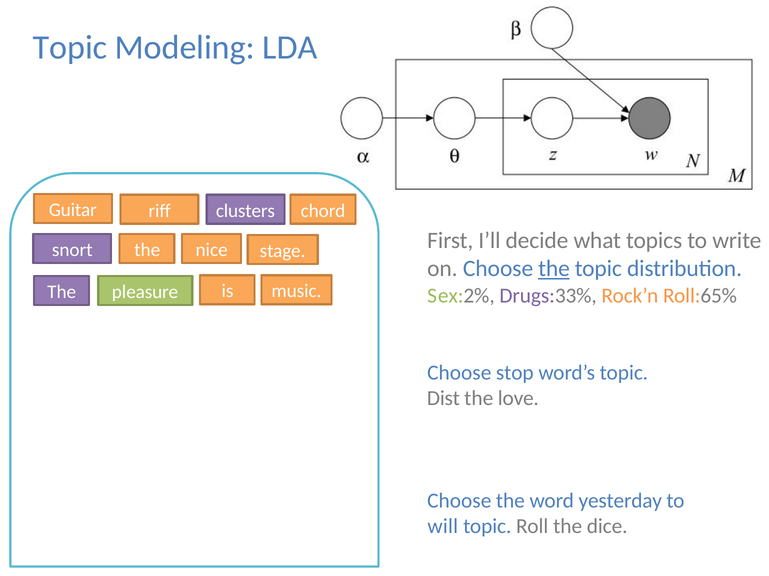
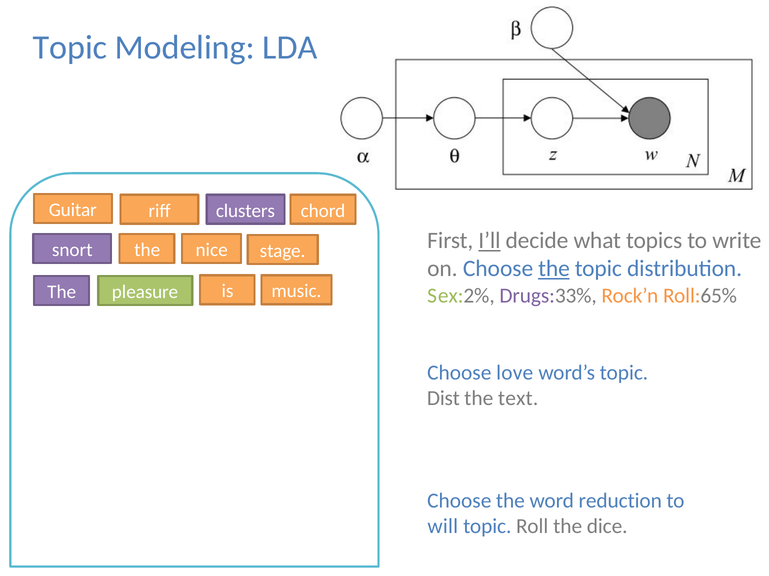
I’ll underline: none -> present
stop: stop -> love
love: love -> text
yesterday: yesterday -> reduction
